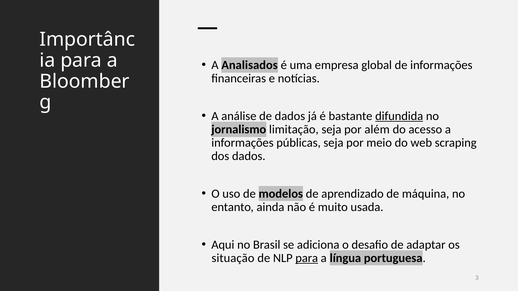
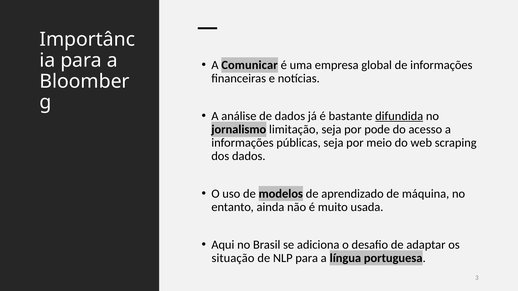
Analisados: Analisados -> Comunicar
além: além -> pode
para at (307, 258) underline: present -> none
